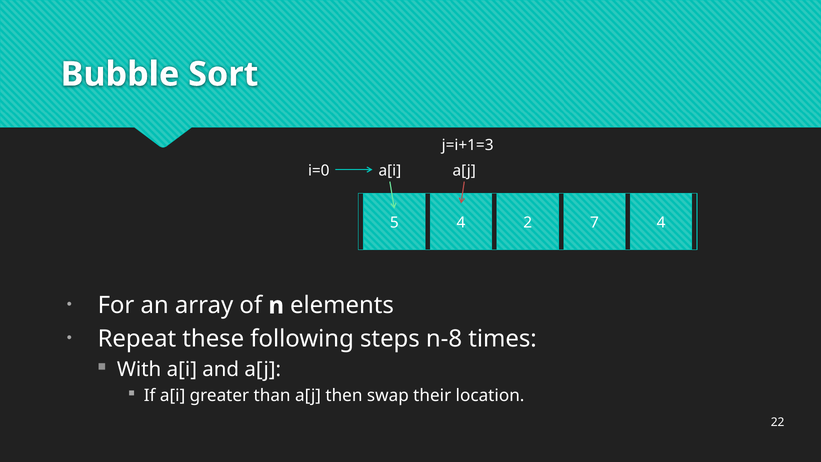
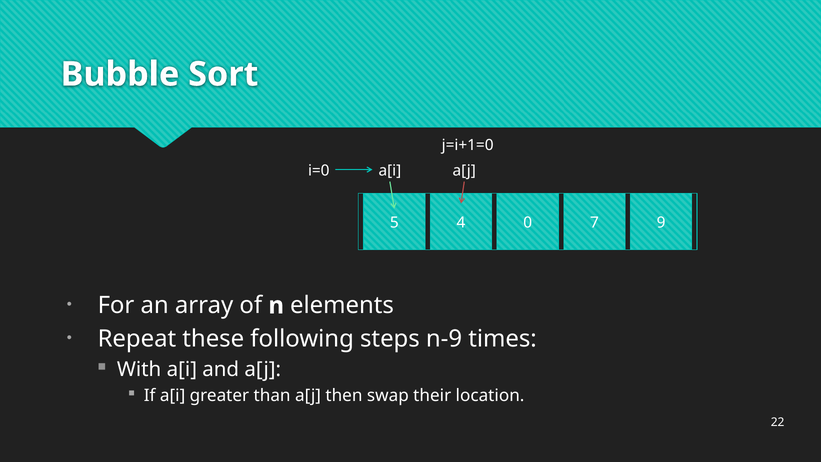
j=i+1=3: j=i+1=3 -> j=i+1=0
2: 2 -> 0
7 4: 4 -> 9
n-8: n-8 -> n-9
